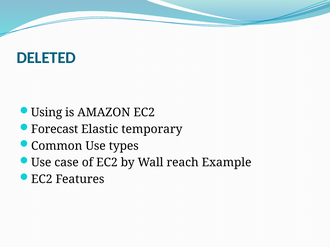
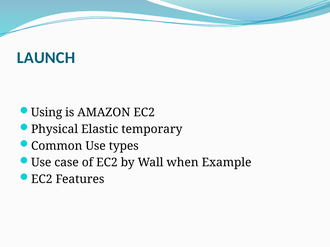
DELETED: DELETED -> LAUNCH
Forecast: Forecast -> Physical
reach: reach -> when
